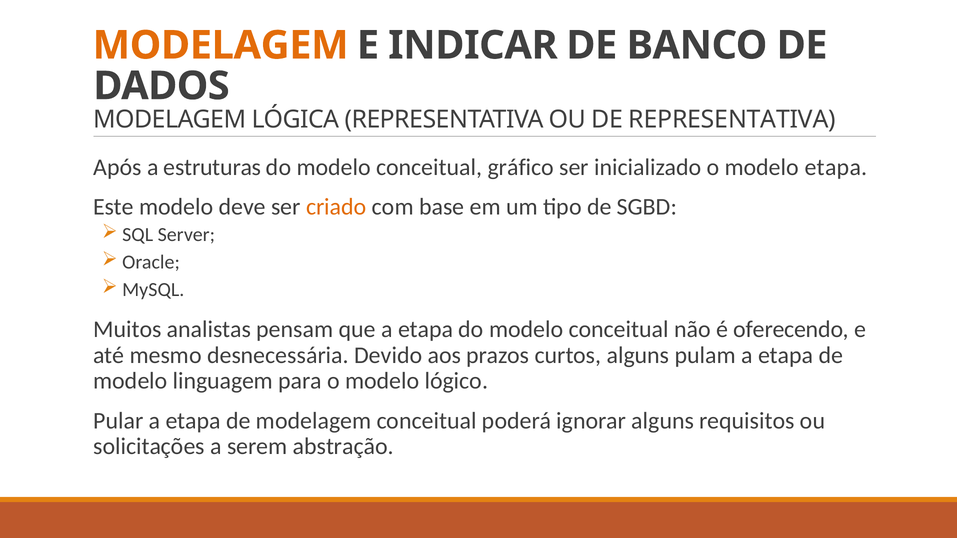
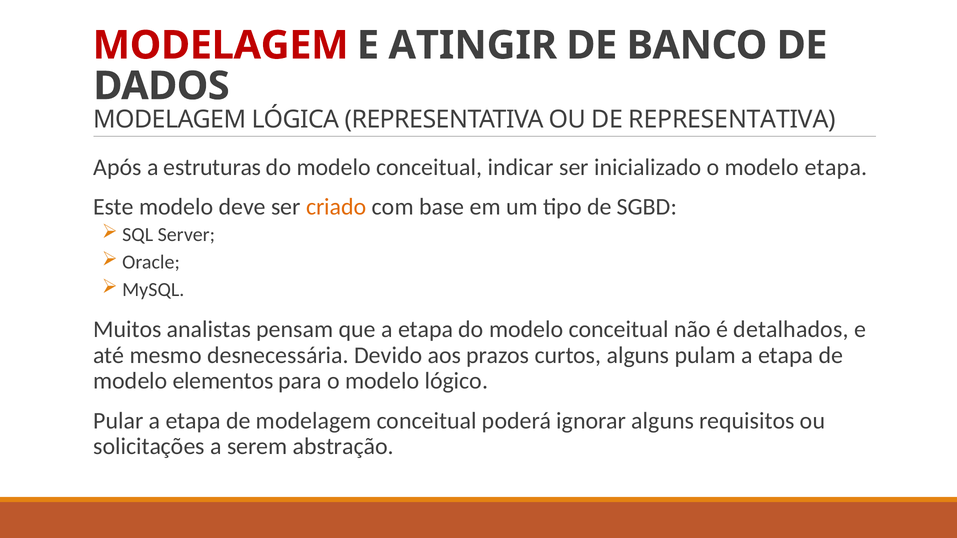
MODELAGEM at (221, 45) colour: orange -> red
INDICAR: INDICAR -> ATINGIR
gráfico: gráfico -> indicar
oferecendo: oferecendo -> detalhados
linguagem: linguagem -> elementos
